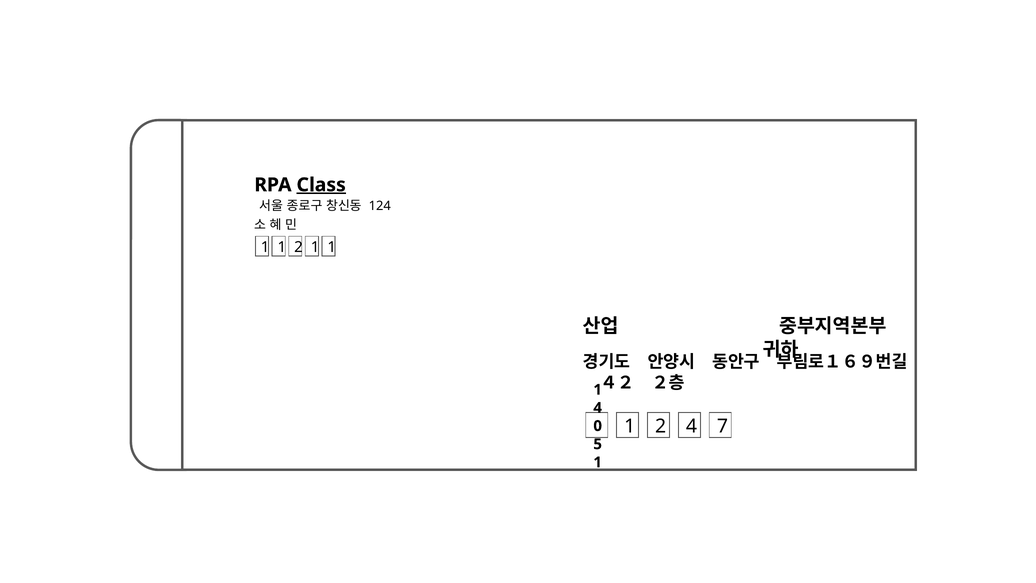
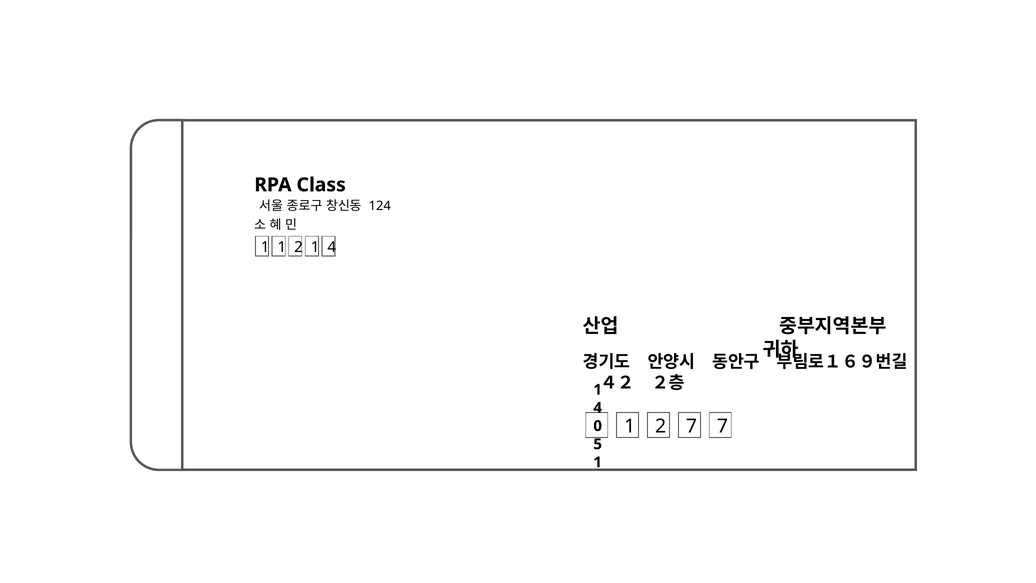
Class underline: present -> none
2 1 1: 1 -> 4
2 4: 4 -> 7
